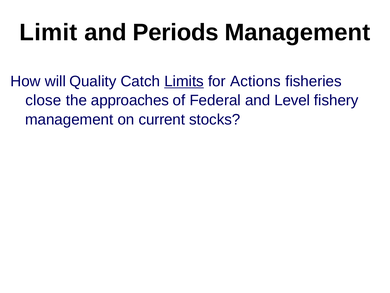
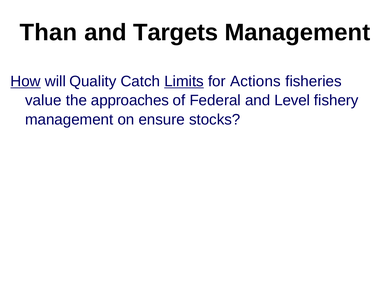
Limit: Limit -> Than
Periods: Periods -> Targets
How underline: none -> present
close: close -> value
current: current -> ensure
